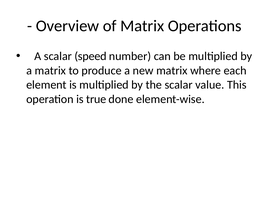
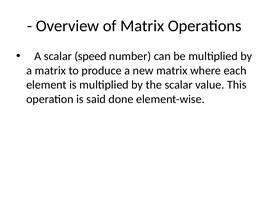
true: true -> said
